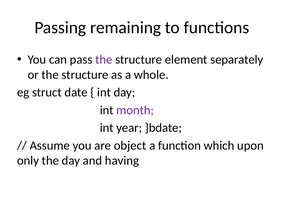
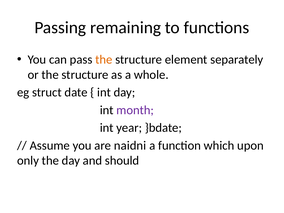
the at (104, 60) colour: purple -> orange
object: object -> naidni
having: having -> should
